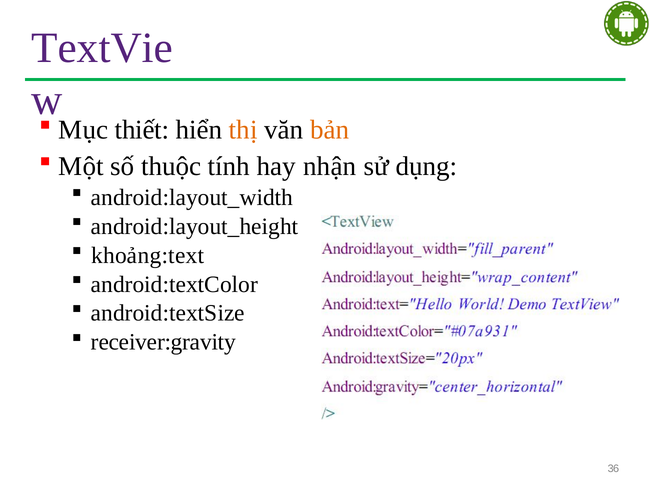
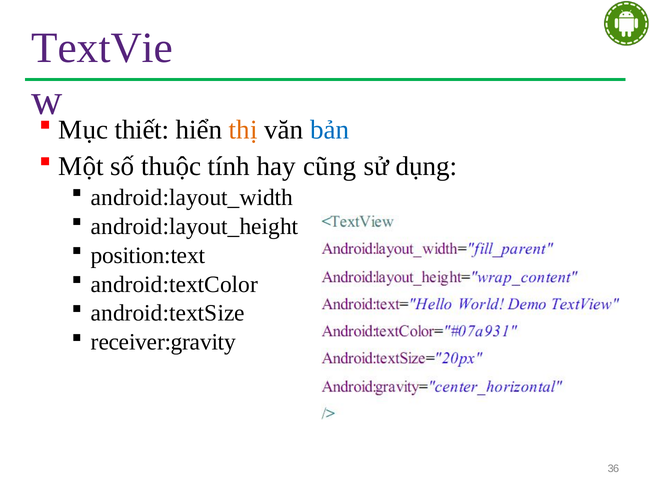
bản colour: orange -> blue
nhận: nhận -> cũng
khoảng:text: khoảng:text -> position:text
